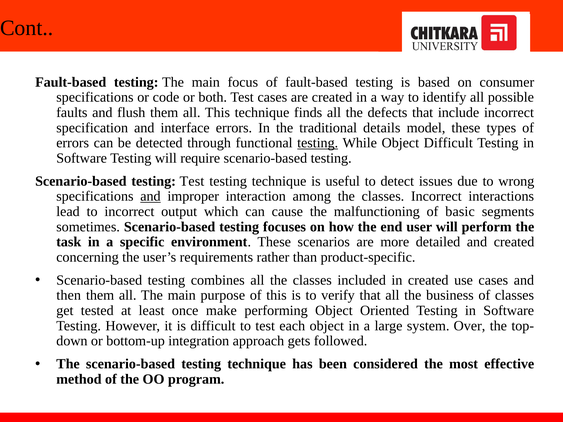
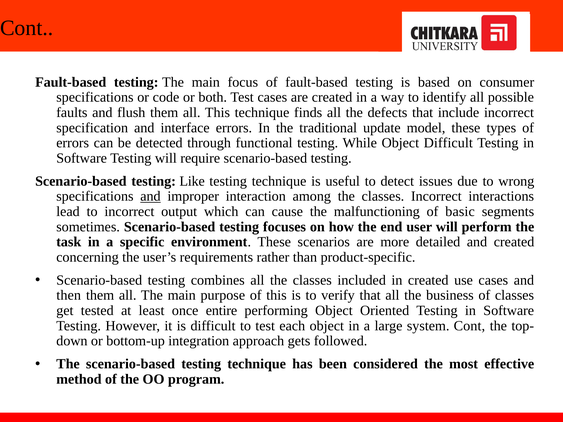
details: details -> update
testing at (318, 143) underline: present -> none
testing Test: Test -> Like
make: make -> entire
system Over: Over -> Cont
